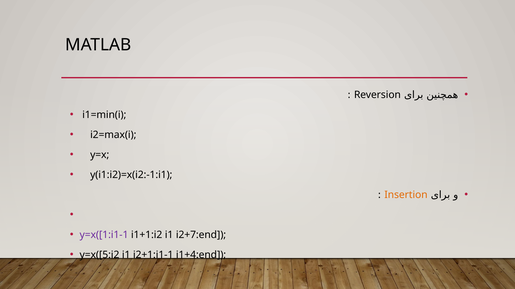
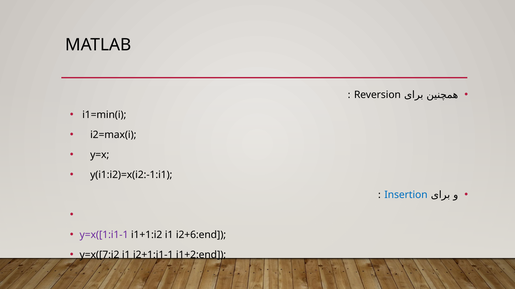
Insertion colour: orange -> blue
i2+7:end: i2+7:end -> i2+6:end
y=x([5:i2: y=x([5:i2 -> y=x([7:i2
i1+4:end: i1+4:end -> i1+2:end
